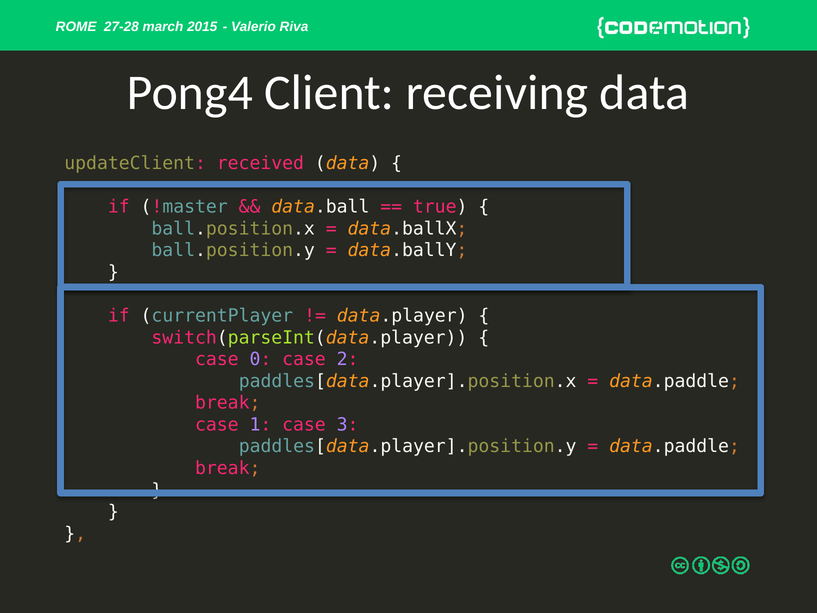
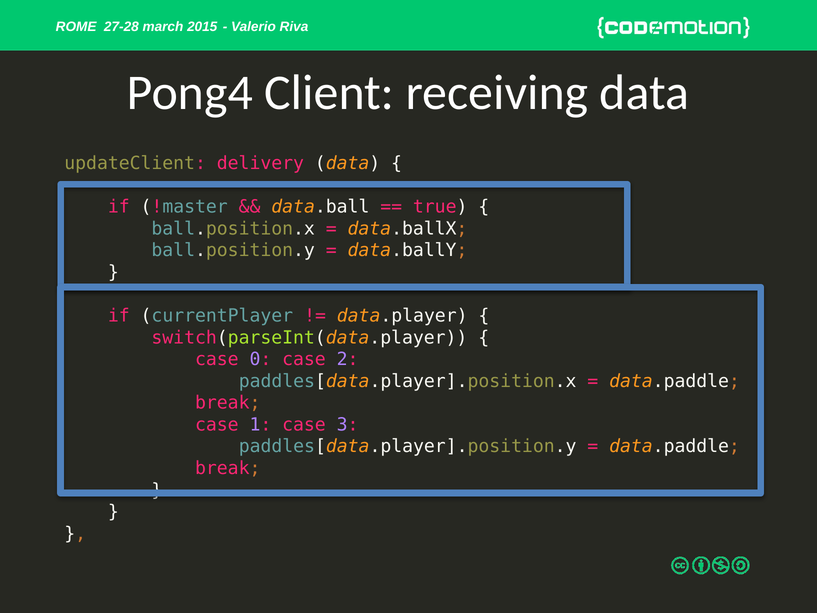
received: received -> delivery
